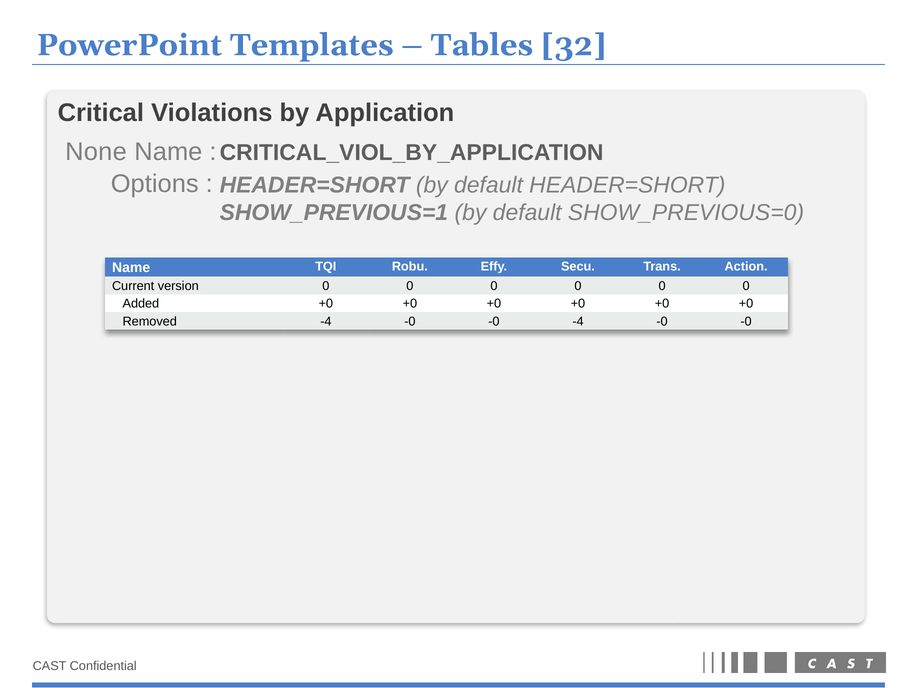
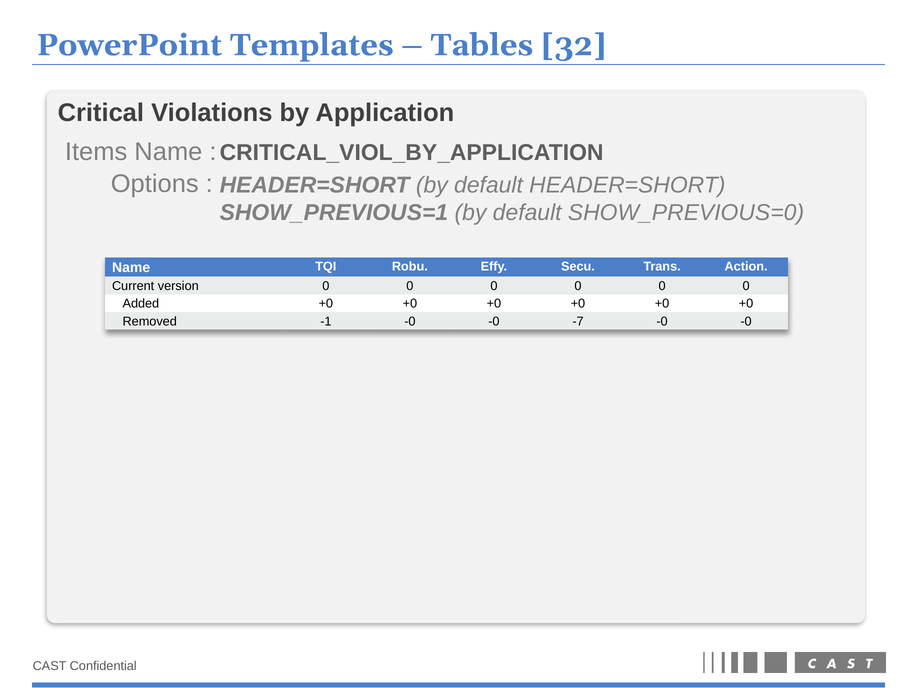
None: None -> Items
Removed -4: -4 -> -1
-0 -4: -4 -> -7
